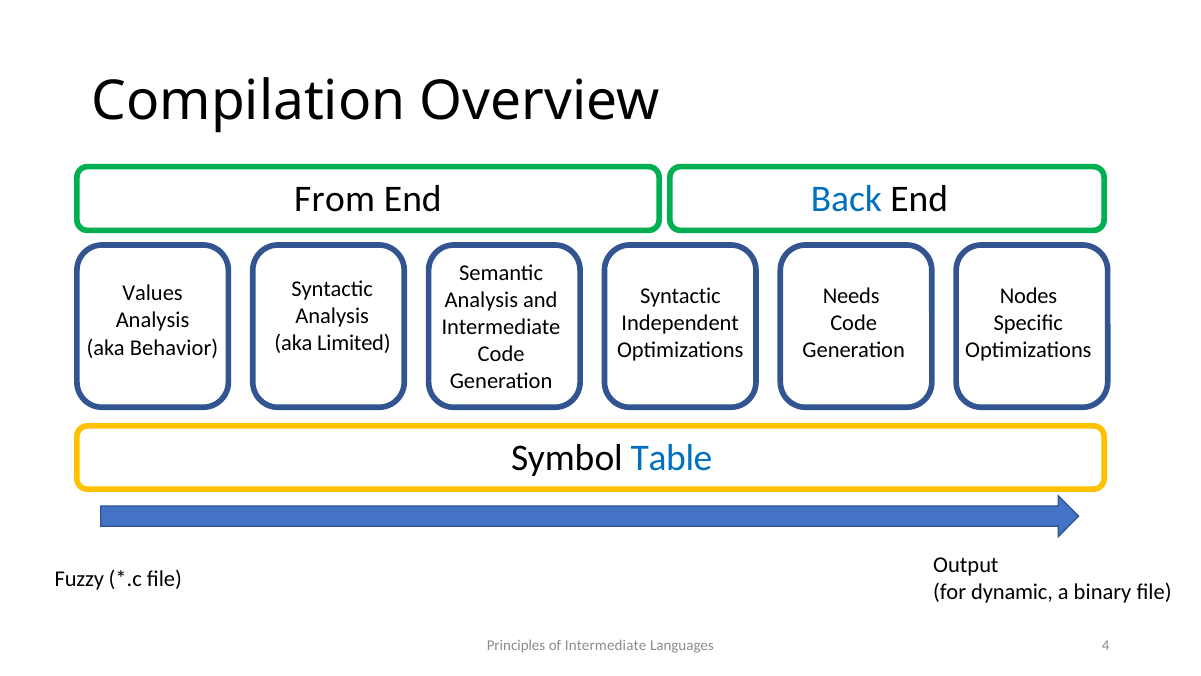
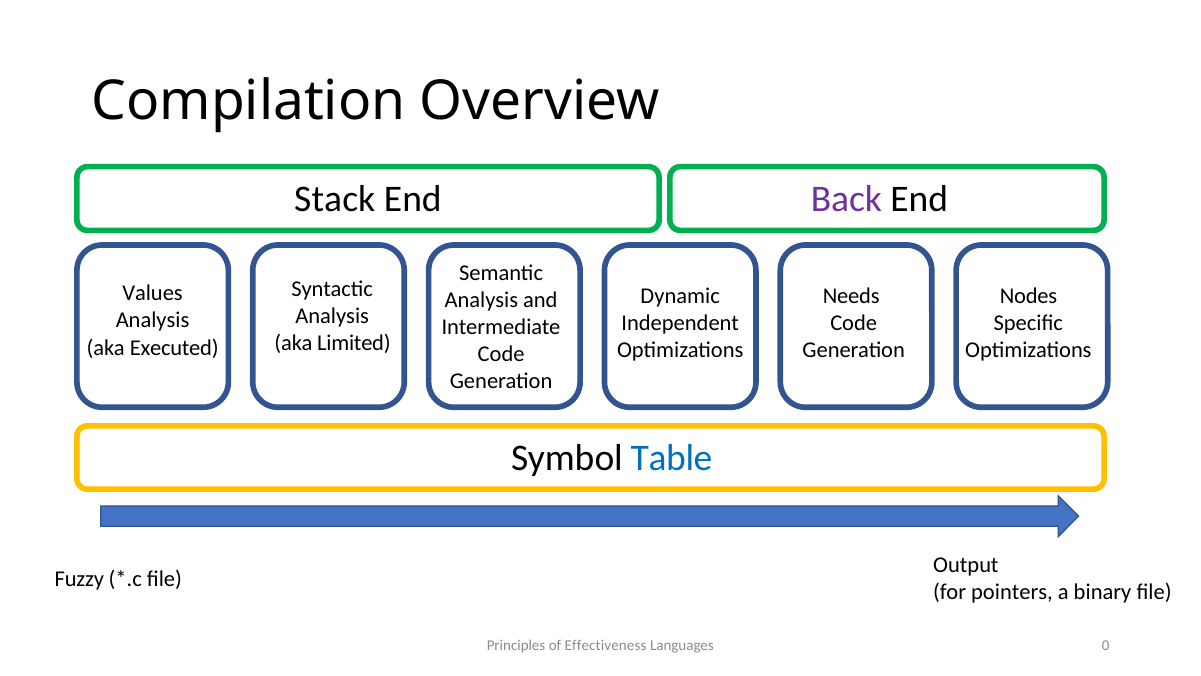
From: From -> Stack
Back colour: blue -> purple
Syntactic at (680, 296): Syntactic -> Dynamic
Behavior: Behavior -> Executed
dynamic: dynamic -> pointers
of Intermediate: Intermediate -> Effectiveness
4: 4 -> 0
